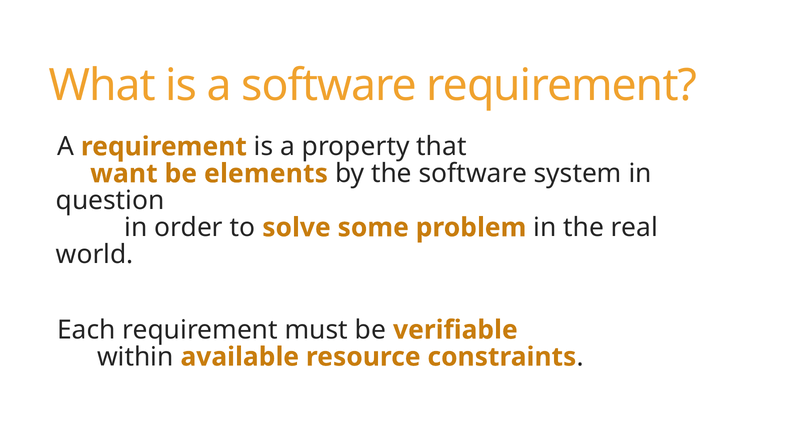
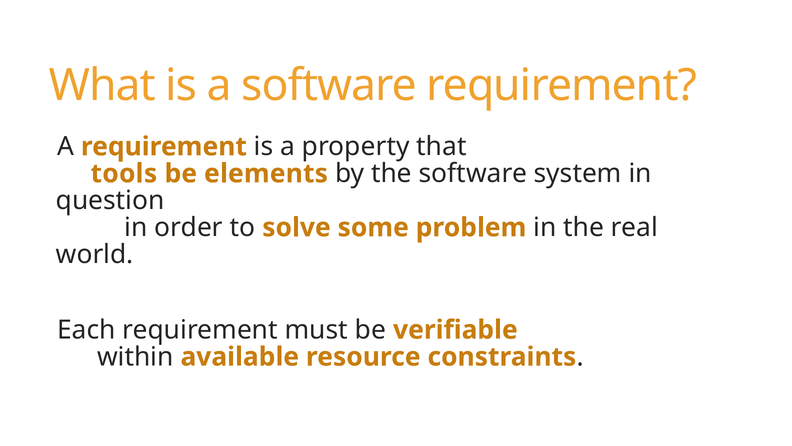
want: want -> tools
